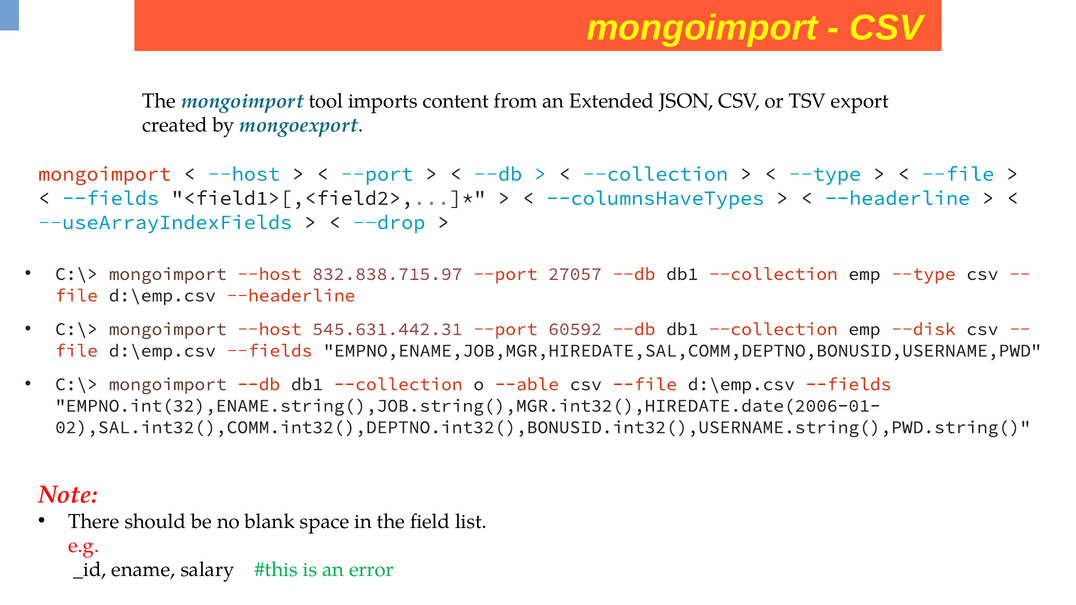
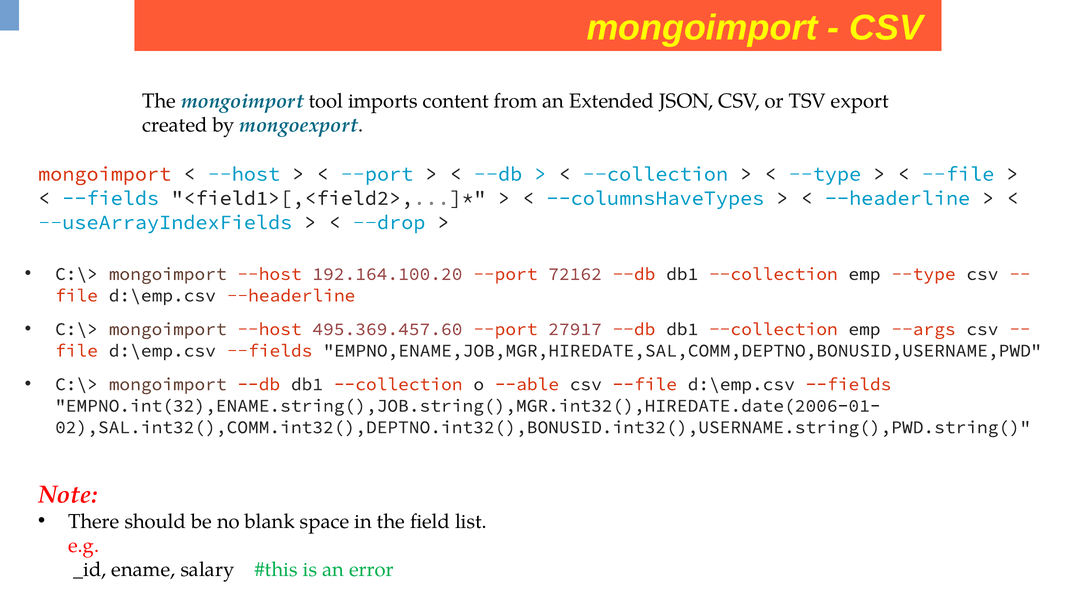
832.838.715.97: 832.838.715.97 -> 192.164.100.20
27057: 27057 -> 72162
545.631.442.31: 545.631.442.31 -> 495.369.457.60
60592: 60592 -> 27917
--disk: --disk -> --args
